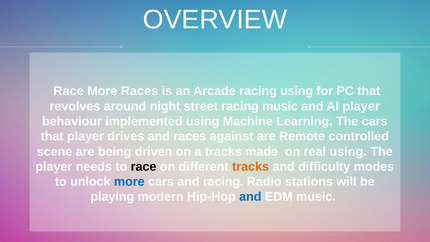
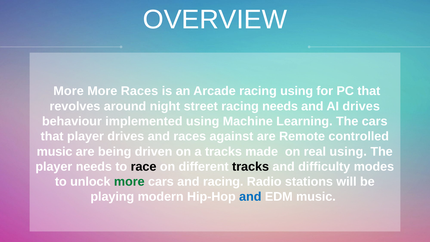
Race at (69, 91): Race -> More
racing music: music -> needs
AI player: player -> drives
scene at (55, 151): scene -> music
tracks at (251, 167) colour: orange -> black
more at (129, 182) colour: blue -> green
